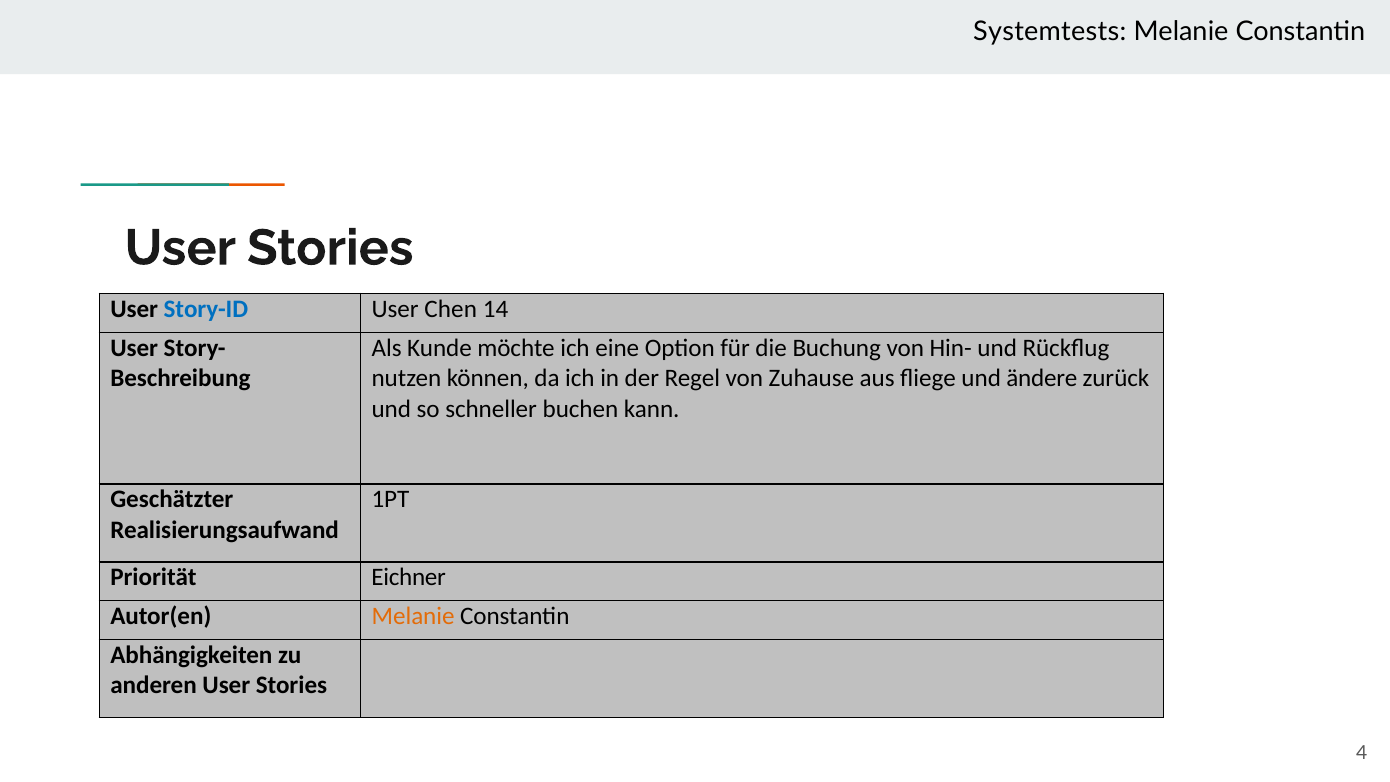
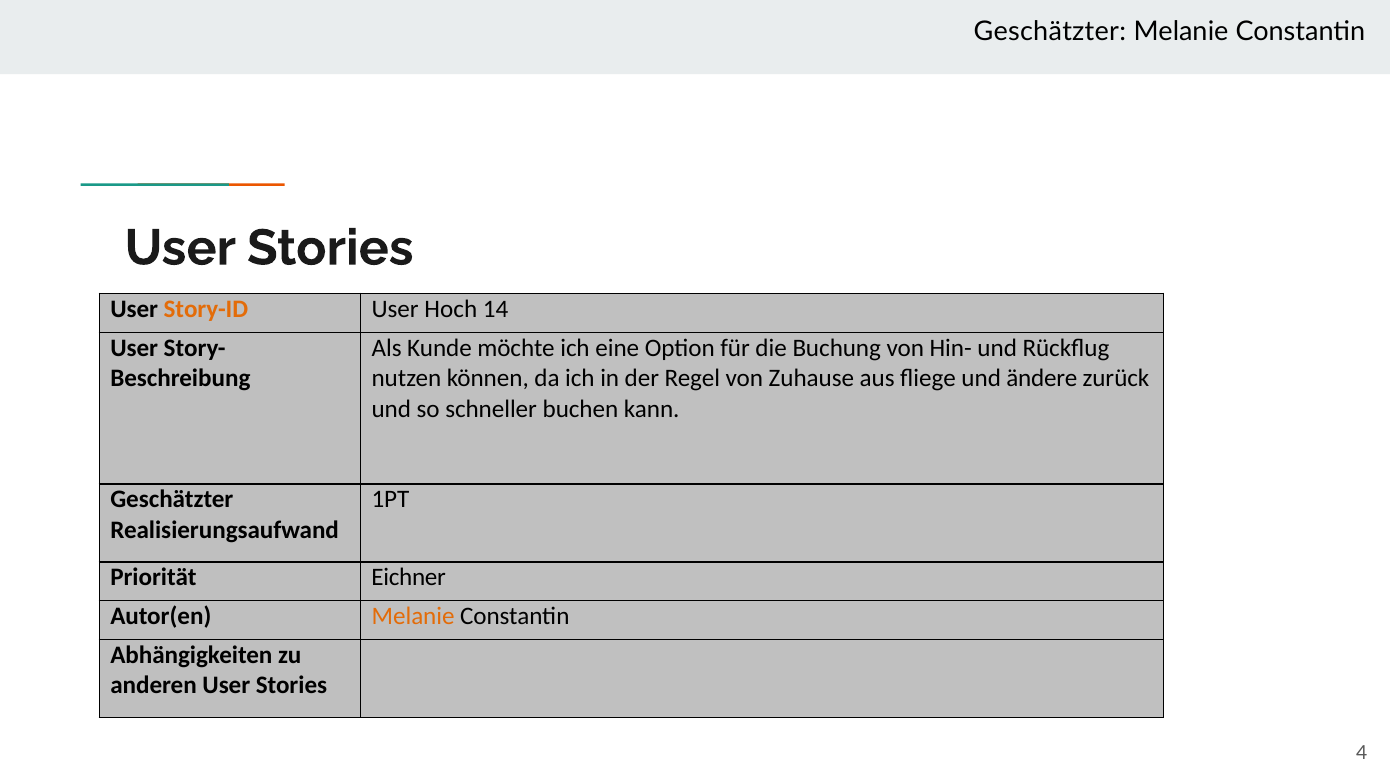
Systemtests at (1050, 32): Systemtests -> Geschätzter
Story-ID colour: blue -> orange
Chen: Chen -> Hoch
